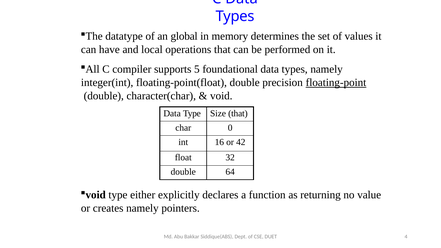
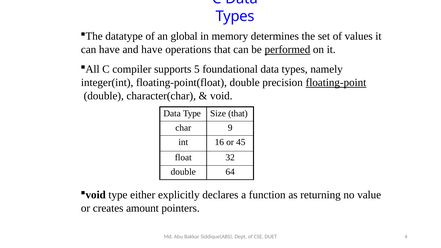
and local: local -> have
performed underline: none -> present
0: 0 -> 9
42: 42 -> 45
creates namely: namely -> amount
